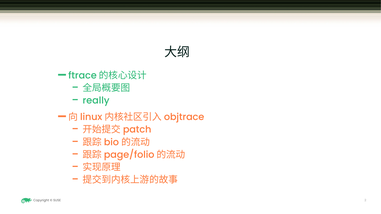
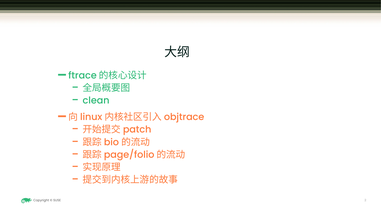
really: really -> clean
